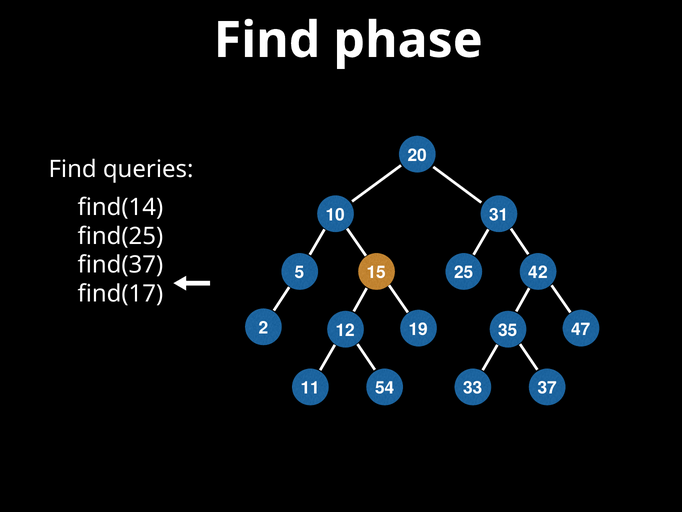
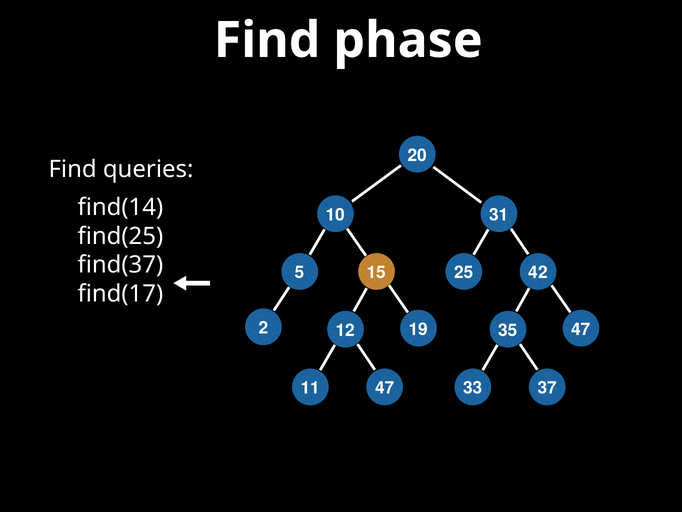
11 54: 54 -> 47
